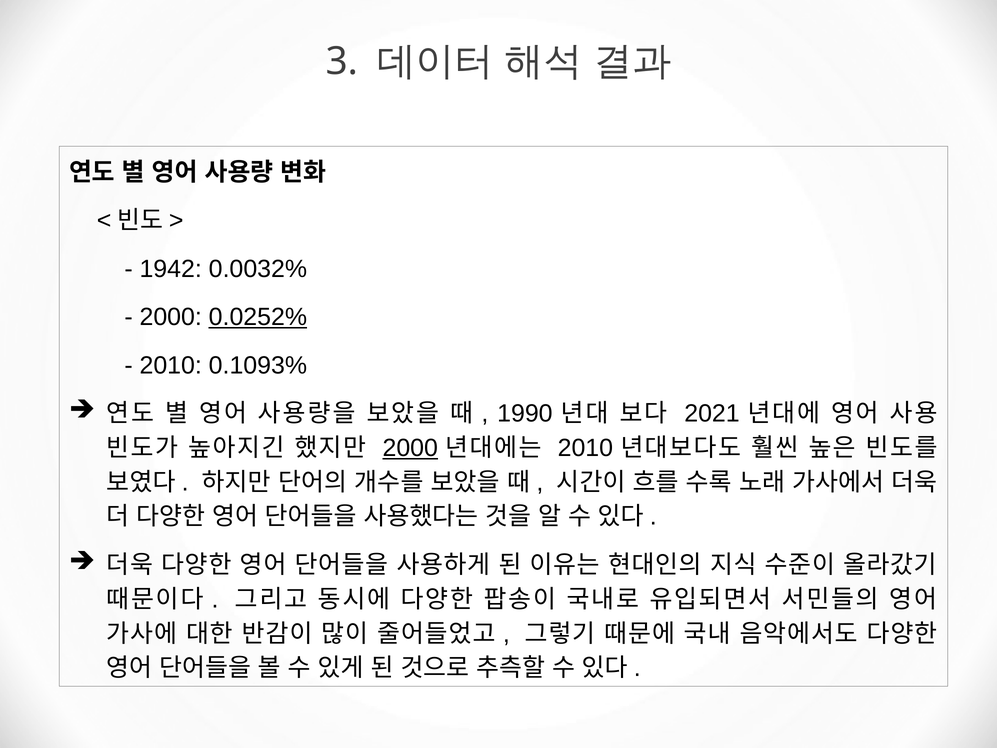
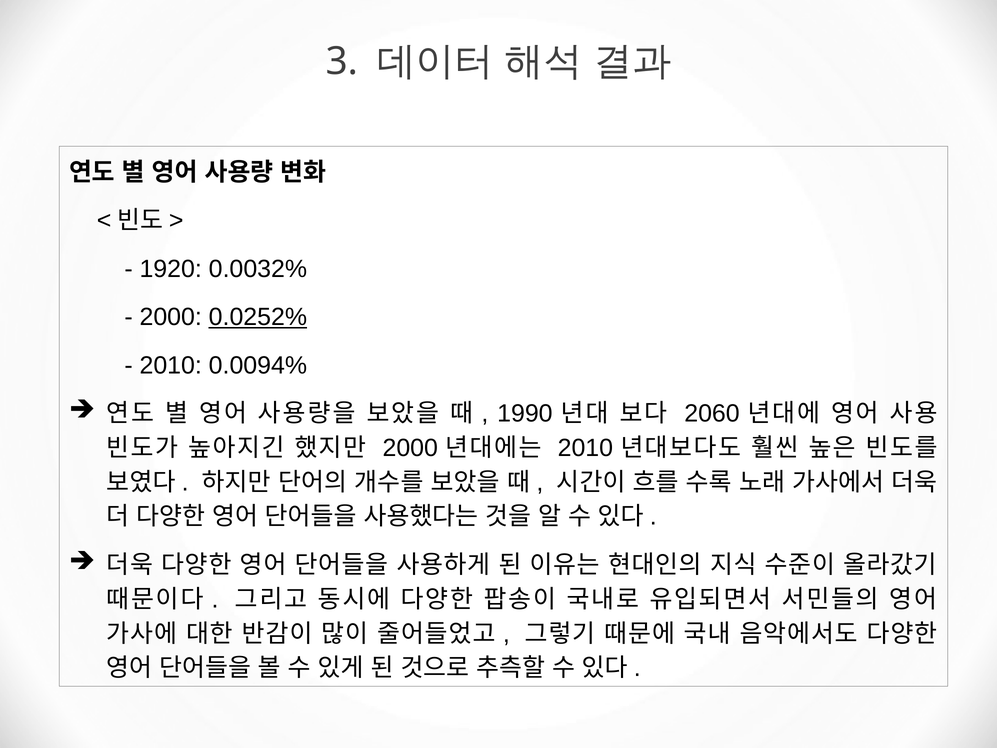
1942: 1942 -> 1920
0.1093%: 0.1093% -> 0.0094%
2021: 2021 -> 2060
2000 at (410, 448) underline: present -> none
